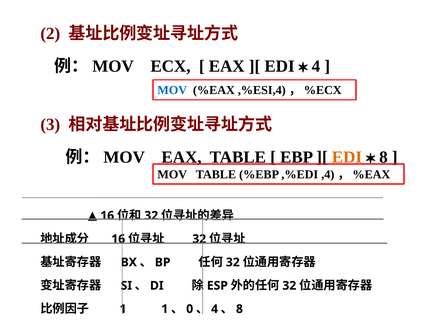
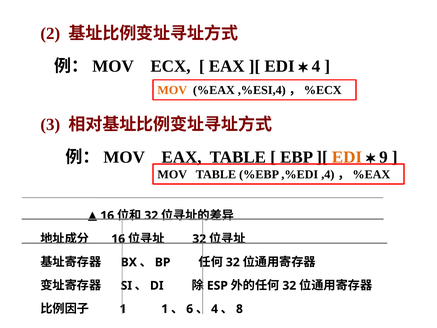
MOV at (172, 90) colour: blue -> orange
8 at (383, 157): 8 -> 9
0: 0 -> 6
